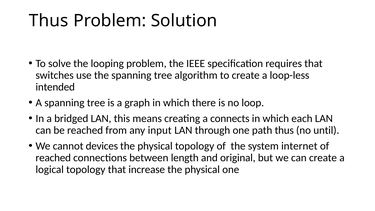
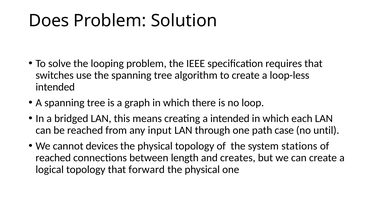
Thus at (49, 21): Thus -> Does
a connects: connects -> intended
path thus: thus -> case
internet: internet -> stations
original: original -> creates
increase: increase -> forward
